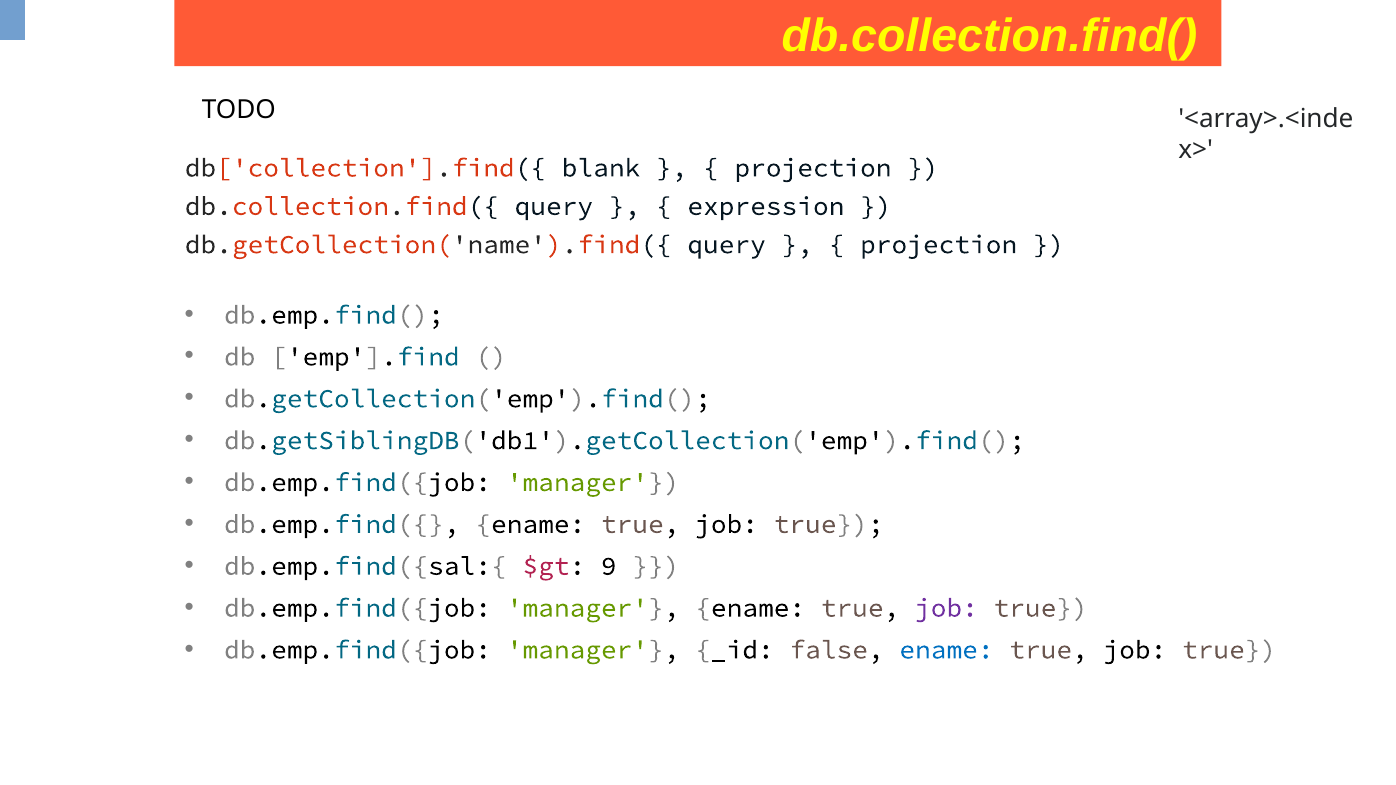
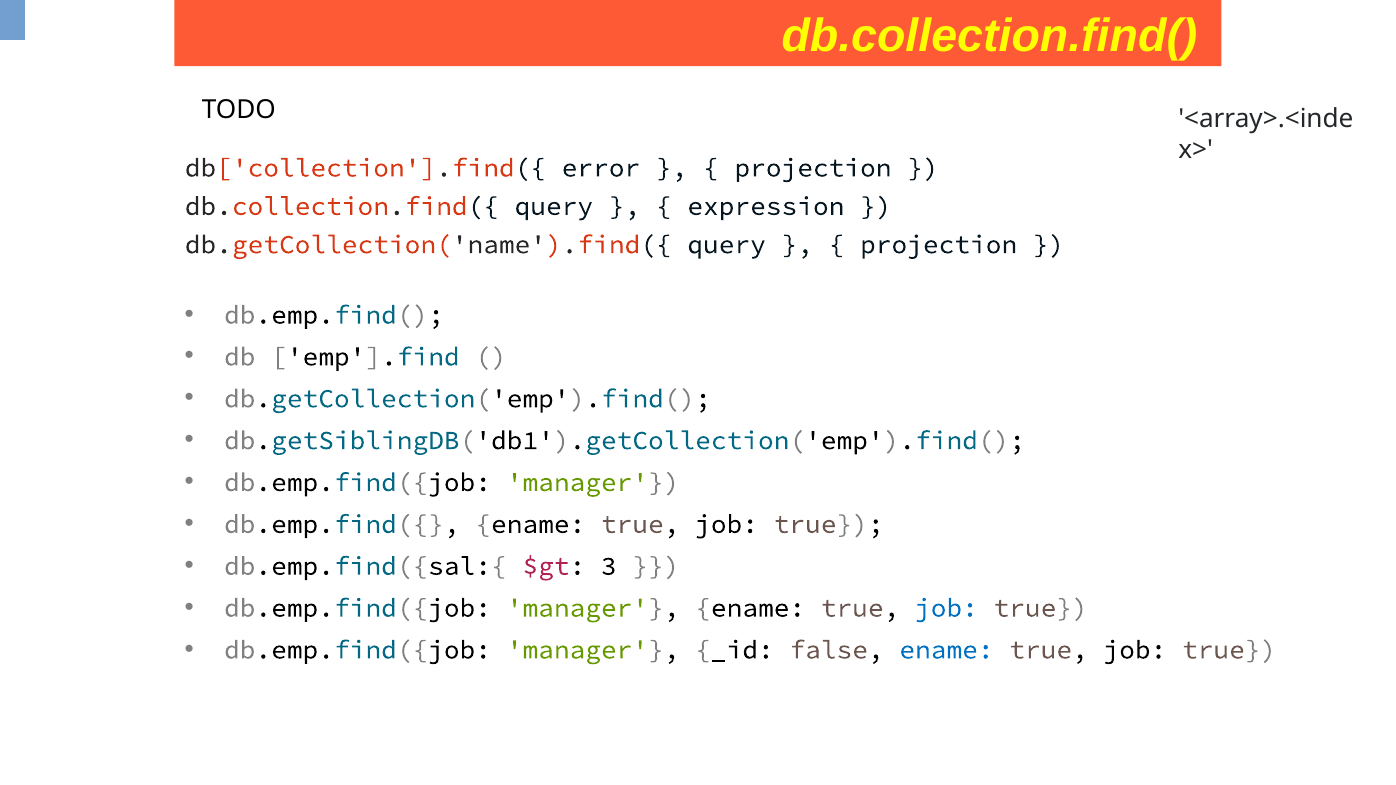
blank: blank -> error
9: 9 -> 3
job at (946, 608) colour: purple -> blue
